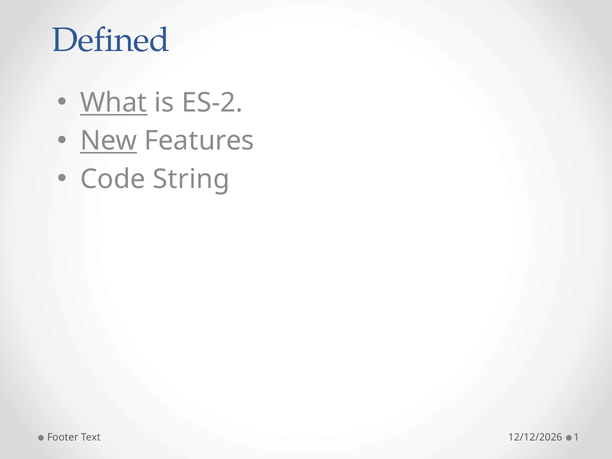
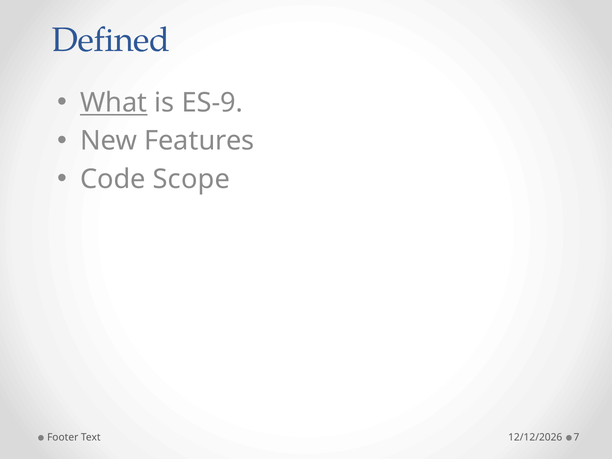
ES-2: ES-2 -> ES-9
New underline: present -> none
String: String -> Scope
1: 1 -> 7
